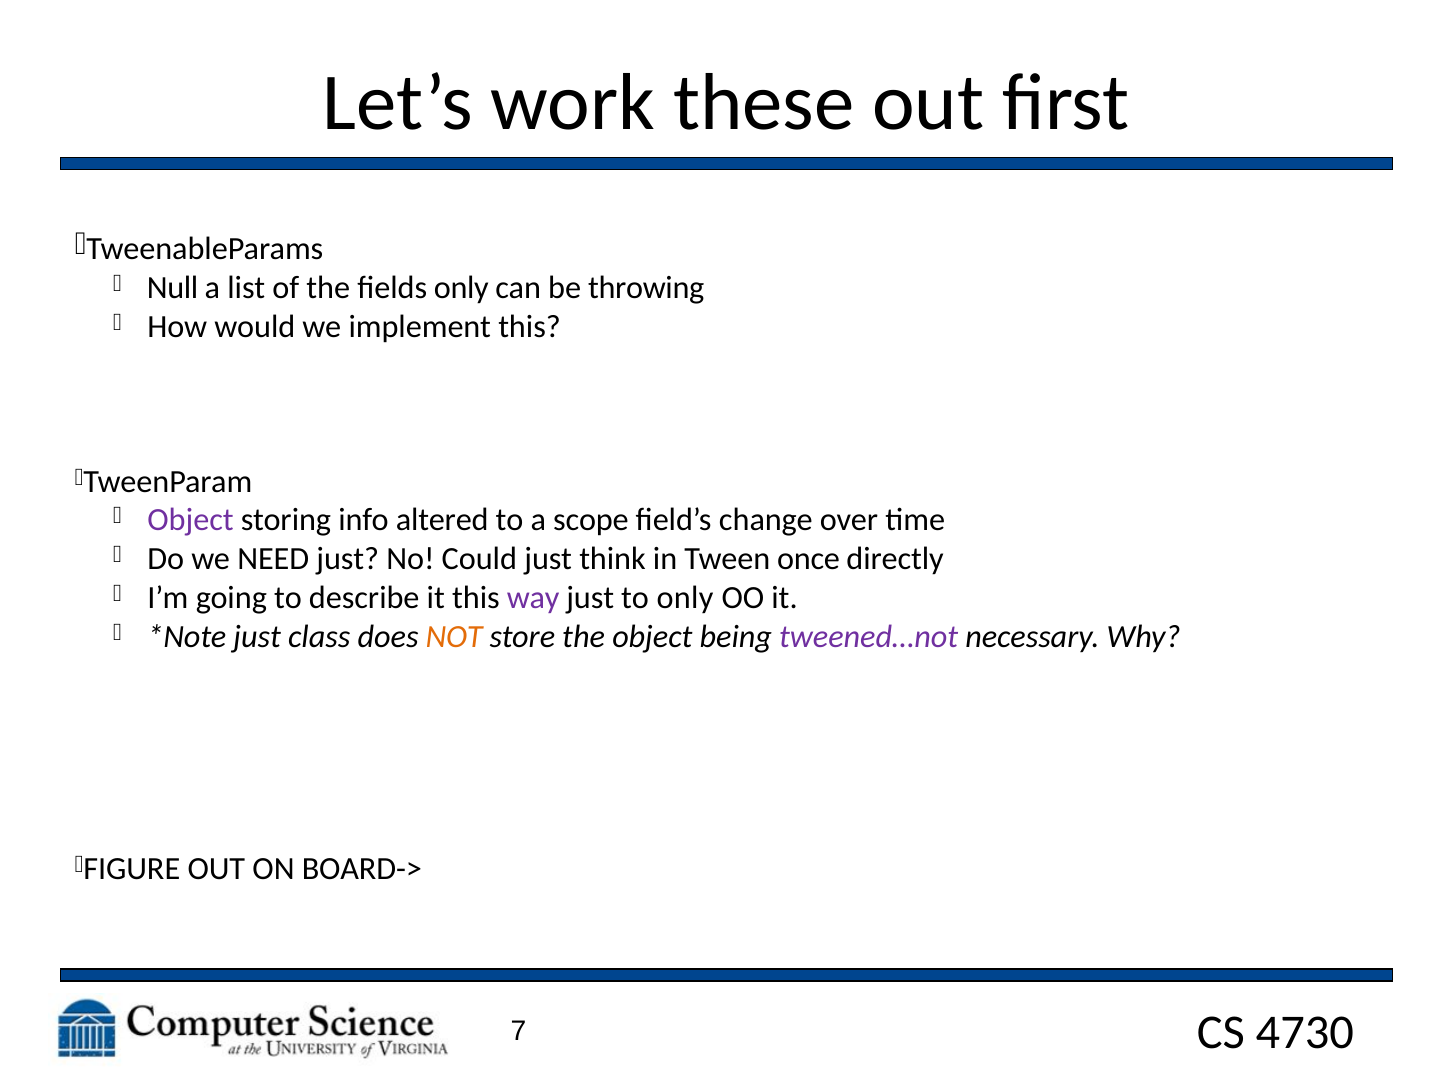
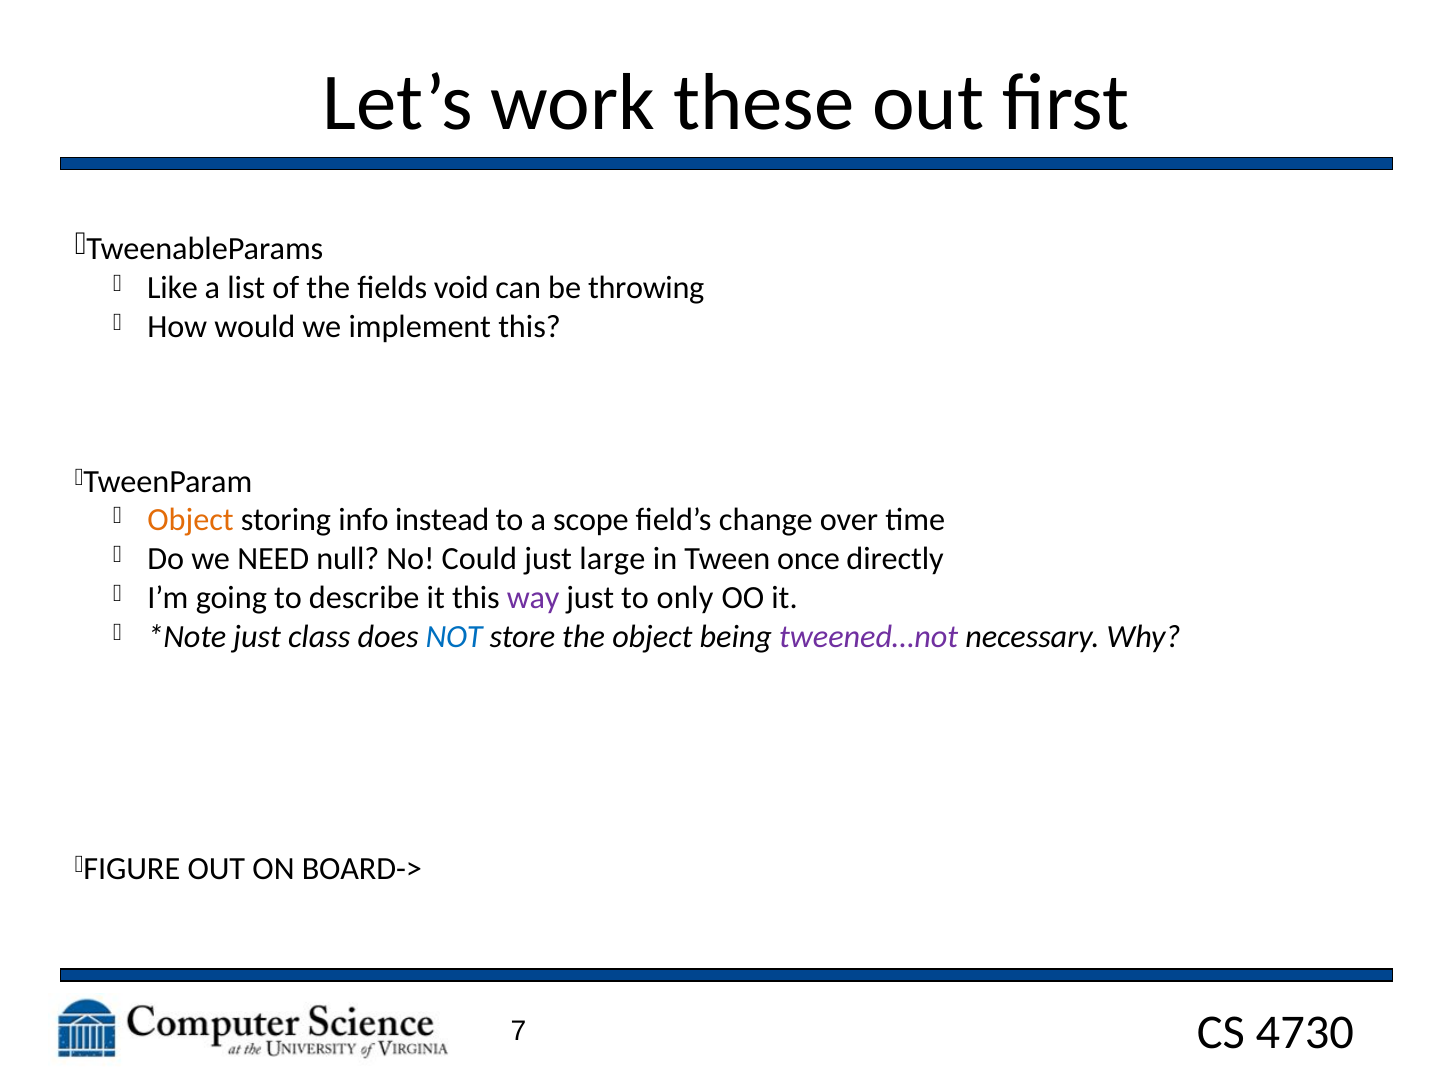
Null: Null -> Like
fields only: only -> void
Object at (191, 520) colour: purple -> orange
altered: altered -> instead
NEED just: just -> null
think: think -> large
NOT colour: orange -> blue
